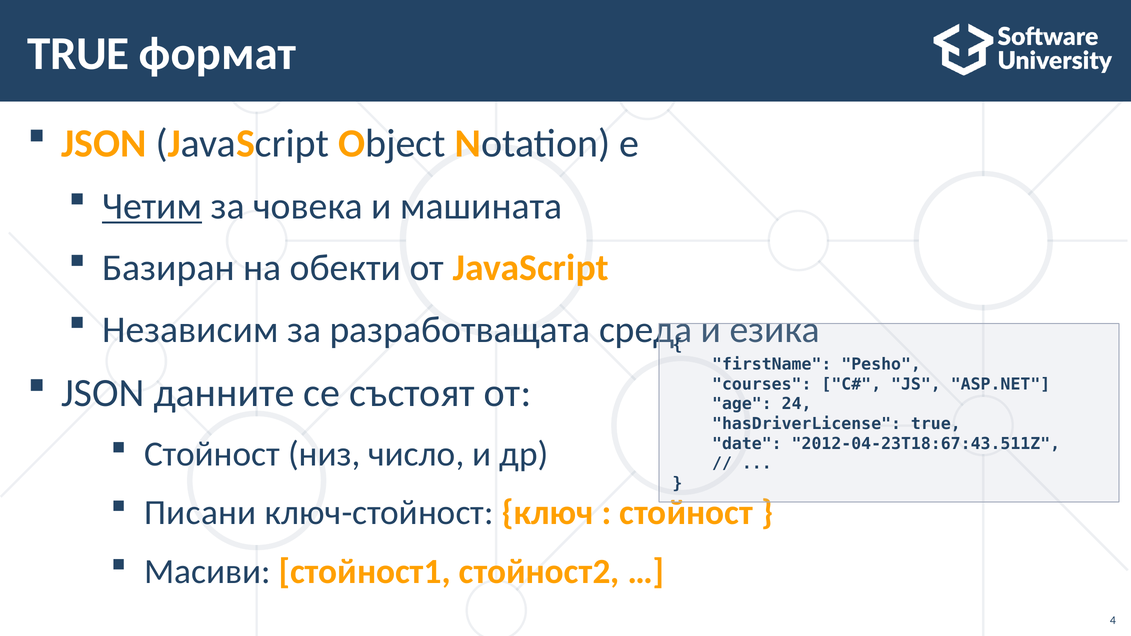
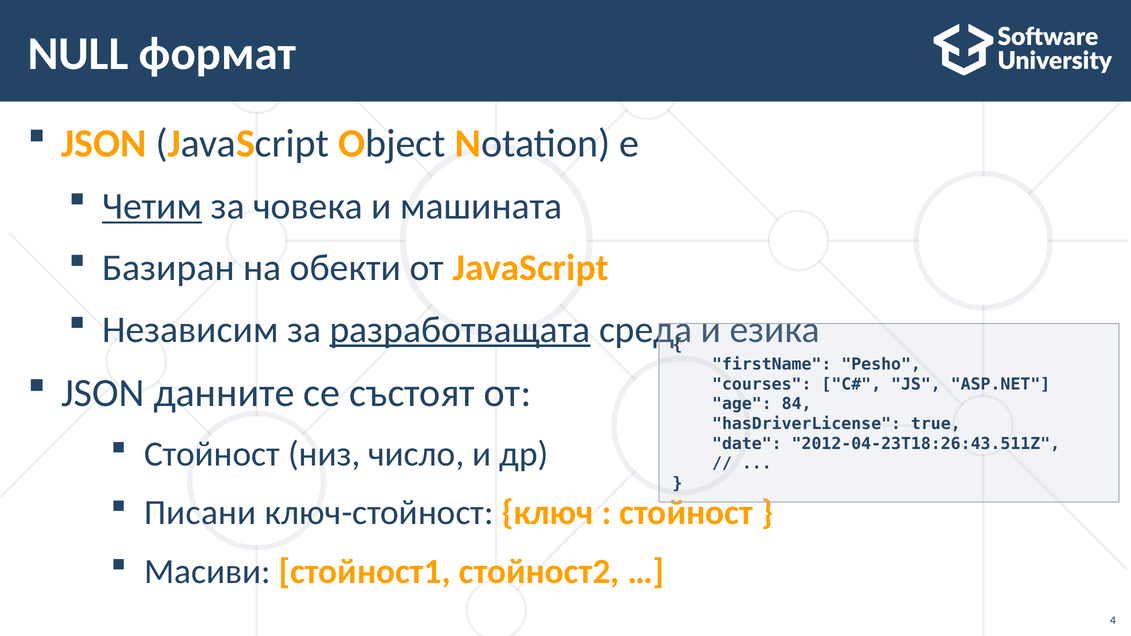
TRUE at (78, 54): TRUE -> NULL
разработващата underline: none -> present
24: 24 -> 84
2012-04-23T18:67:43.511Z: 2012-04-23T18:67:43.511Z -> 2012-04-23T18:26:43.511Z
